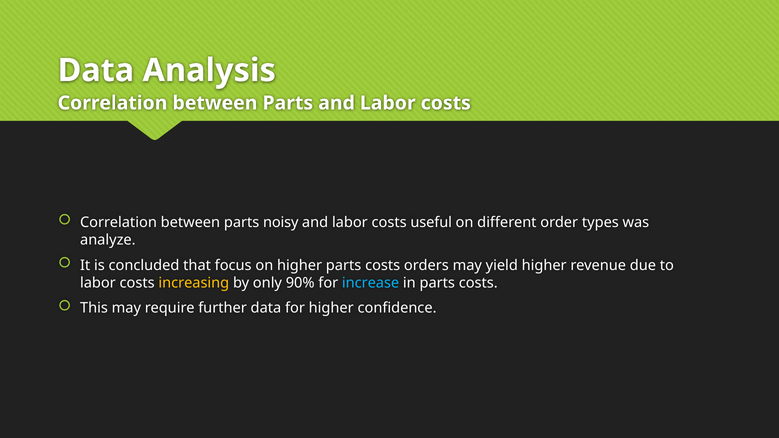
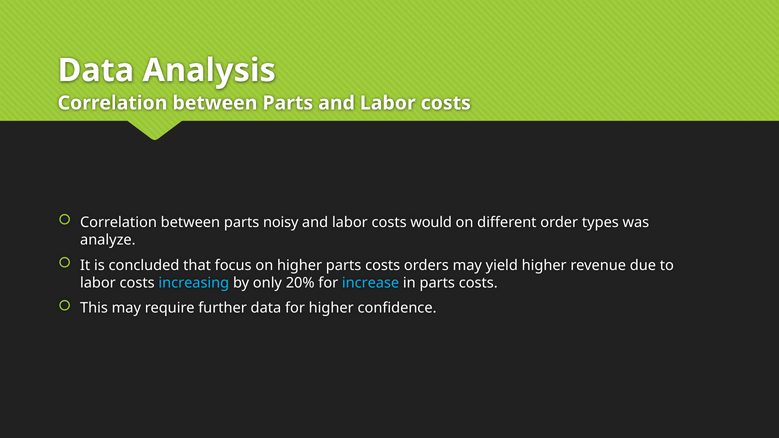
useful: useful -> would
increasing colour: yellow -> light blue
90%: 90% -> 20%
